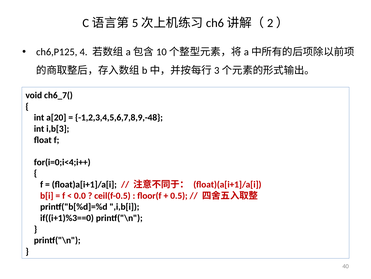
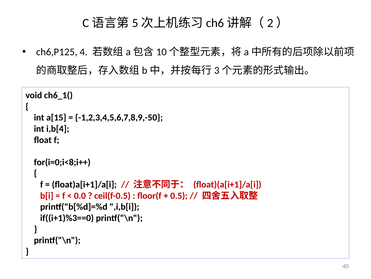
ch6_7(: ch6_7( -> ch6_1(
a[20: a[20 -> a[15
-1,2,3,4,5,6,7,8,9,-48: -1,2,3,4,5,6,7,8,9,-48 -> -1,2,3,4,5,6,7,8,9,-50
i,b[3: i,b[3 -> i,b[4
for(i=0;i<4;i++: for(i=0;i<4;i++ -> for(i=0;i<8;i++
